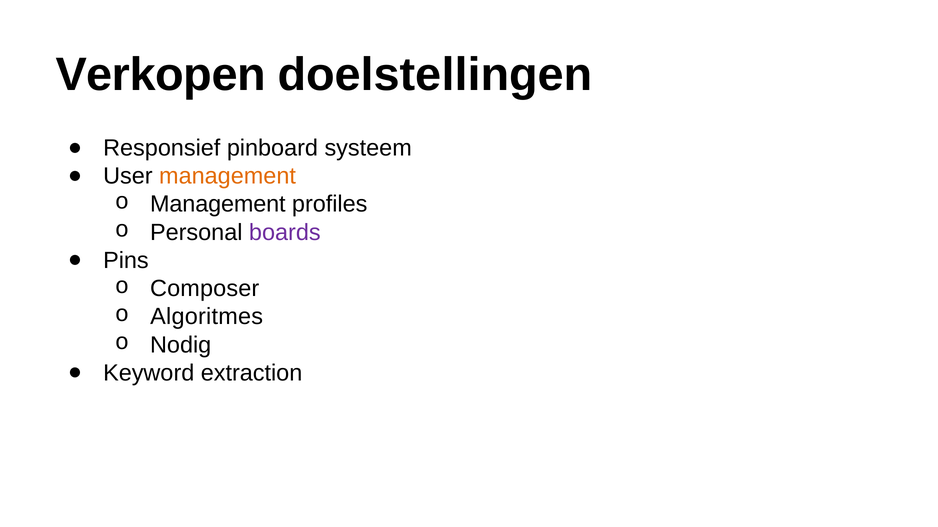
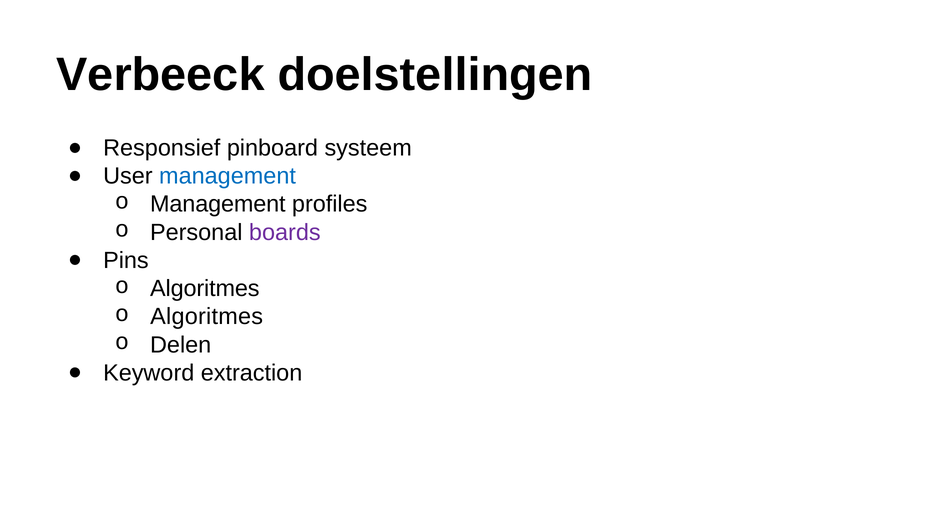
Verkopen: Verkopen -> Verbeeck
management at (228, 176) colour: orange -> blue
Composer at (205, 289): Composer -> Algoritmes
Nodig: Nodig -> Delen
